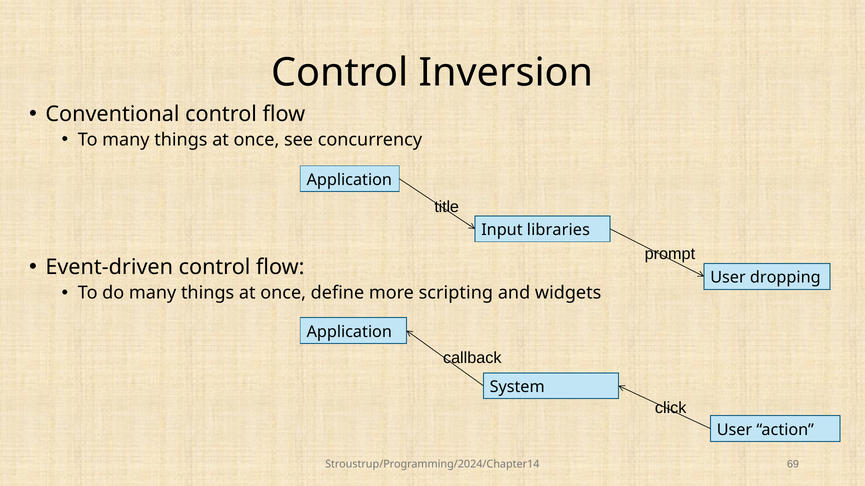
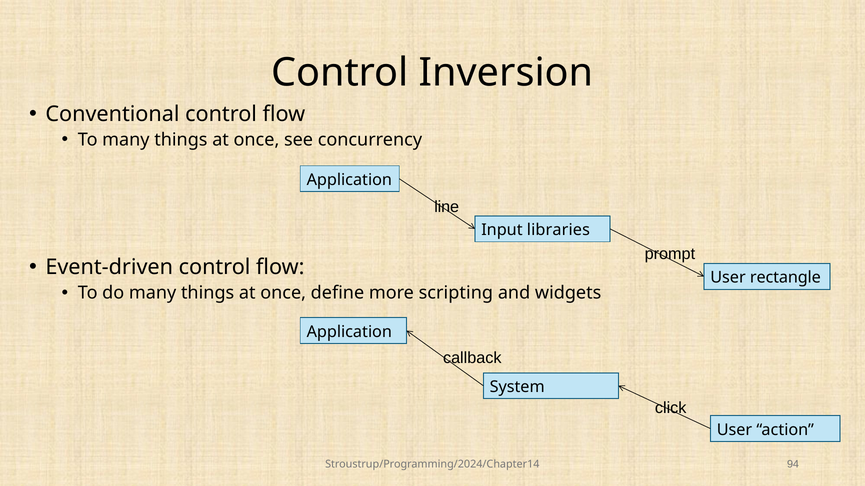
title: title -> line
dropping: dropping -> rectangle
69: 69 -> 94
